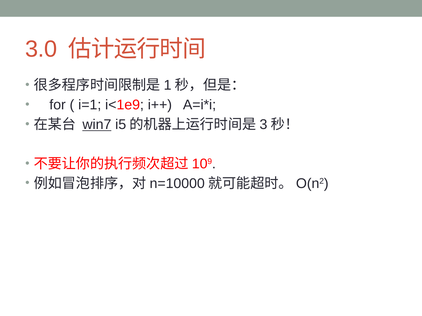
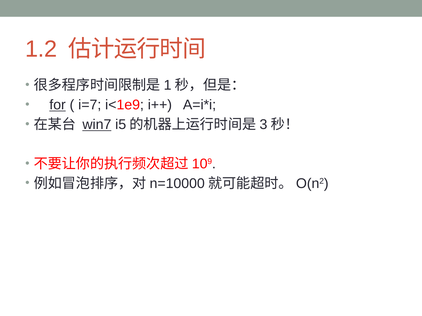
3.0: 3.0 -> 1.2
for underline: none -> present
i=1: i=1 -> i=7
